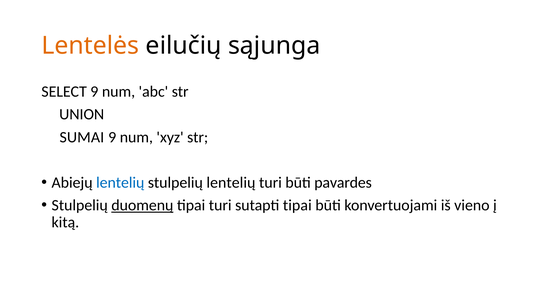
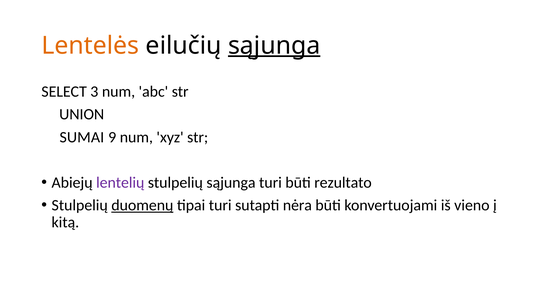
sąjunga at (274, 46) underline: none -> present
SELECT 9: 9 -> 3
lentelių at (120, 183) colour: blue -> purple
stulpelių lentelių: lentelių -> sąjunga
pavardes: pavardes -> rezultato
sutapti tipai: tipai -> nėra
